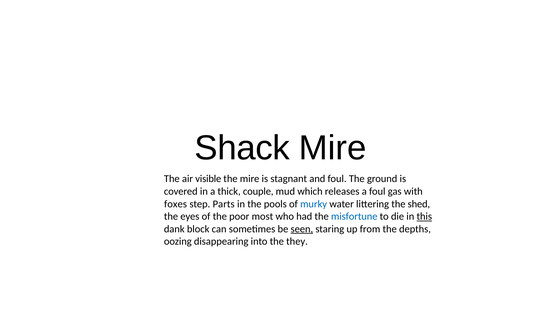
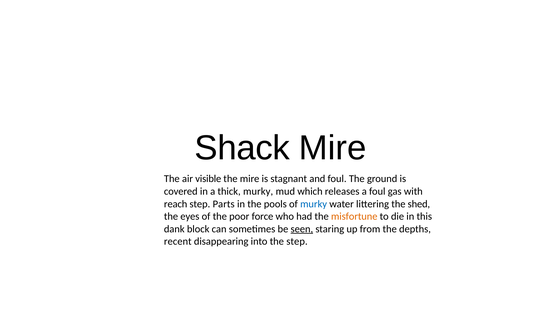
thick couple: couple -> murky
foxes: foxes -> reach
most: most -> force
misfortune colour: blue -> orange
this underline: present -> none
oozing: oozing -> recent
the they: they -> step
